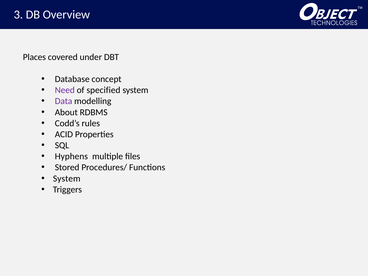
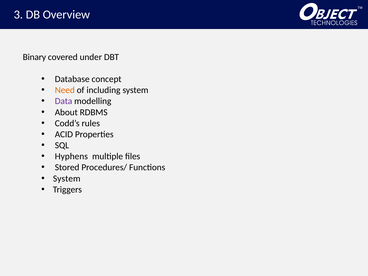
Places: Places -> Binary
Need colour: purple -> orange
specified: specified -> including
